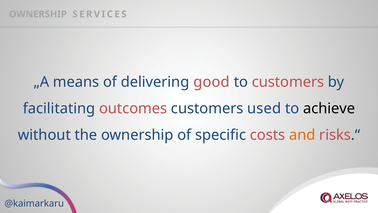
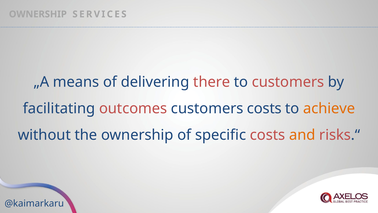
good: good -> there
customers used: used -> costs
achieve colour: black -> orange
